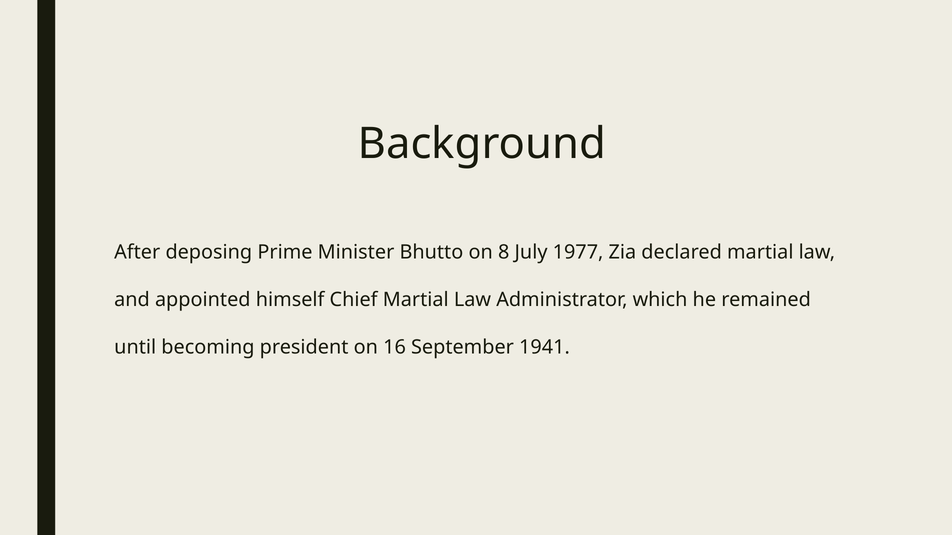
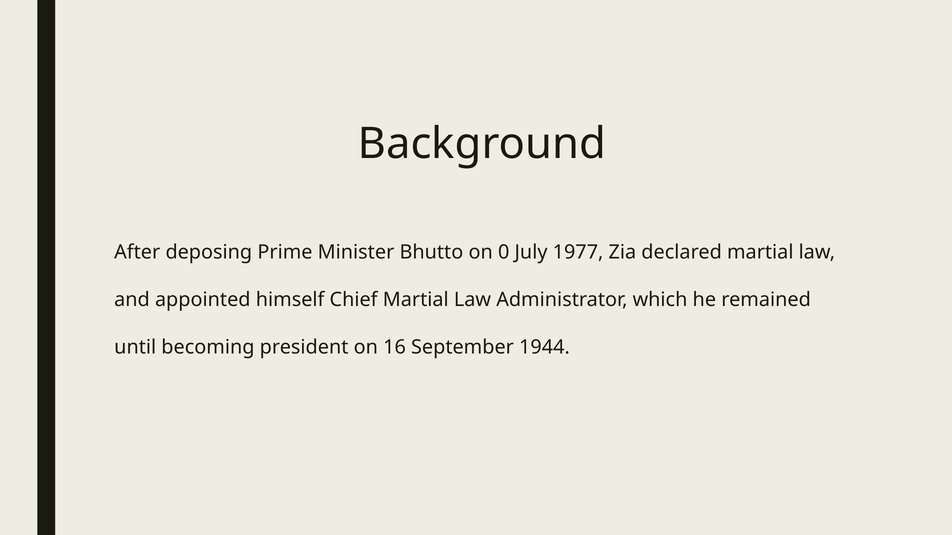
8: 8 -> 0
1941: 1941 -> 1944
